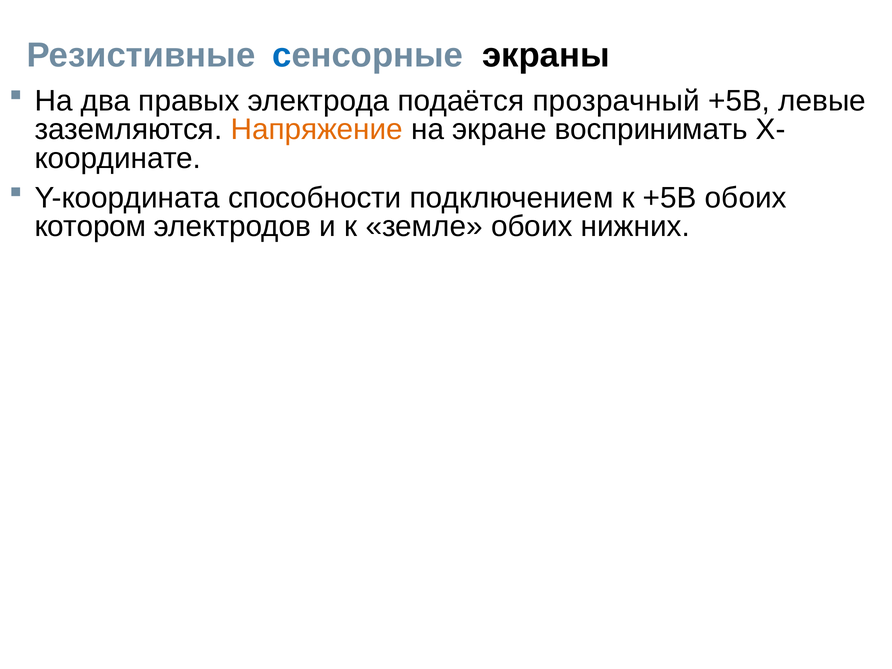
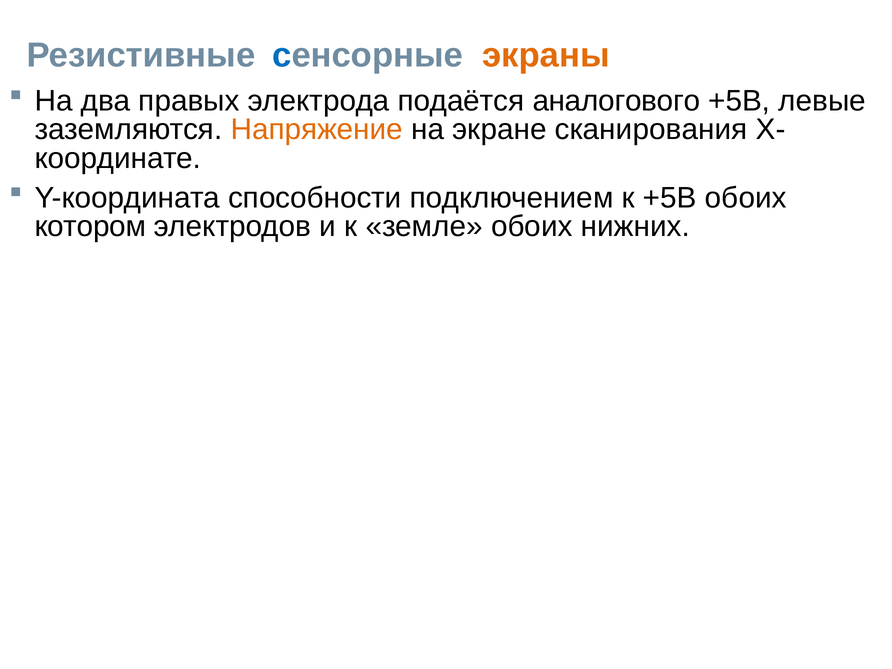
экраны colour: black -> orange
прозрачный: прозрачный -> аналогового
воспринимать: воспринимать -> сканирования
